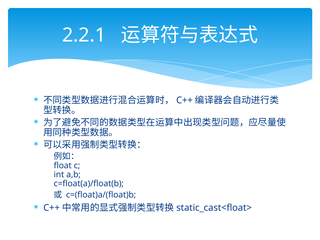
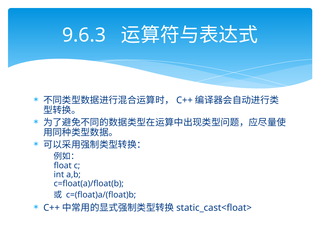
2.2.1: 2.2.1 -> 9.6.3
